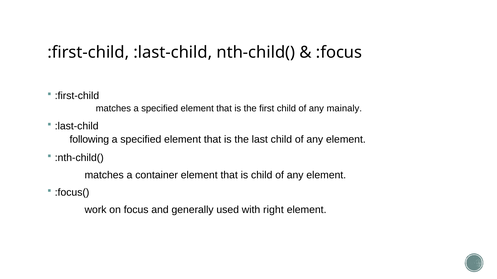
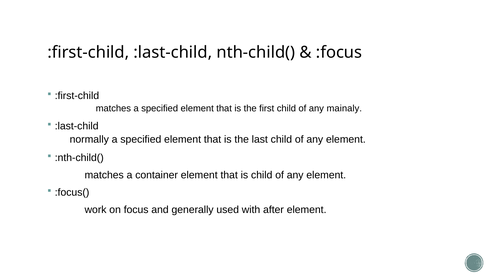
following: following -> normally
right: right -> after
